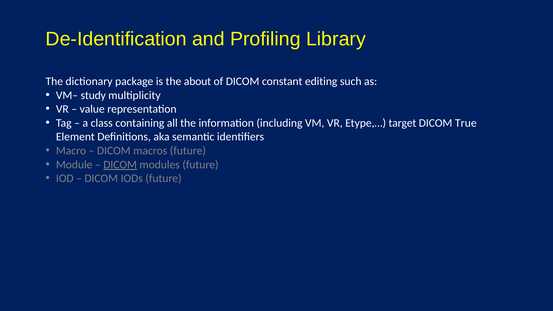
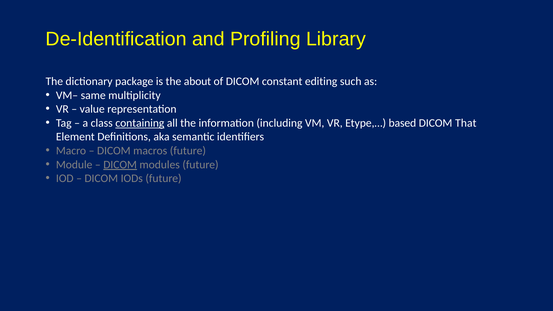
study: study -> same
containing underline: none -> present
target: target -> based
True: True -> That
